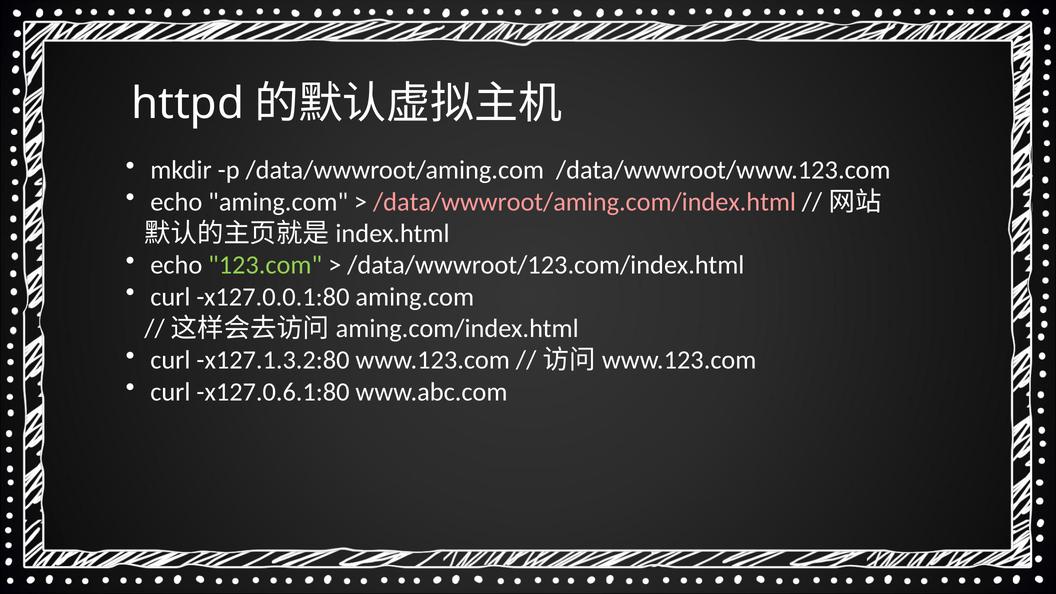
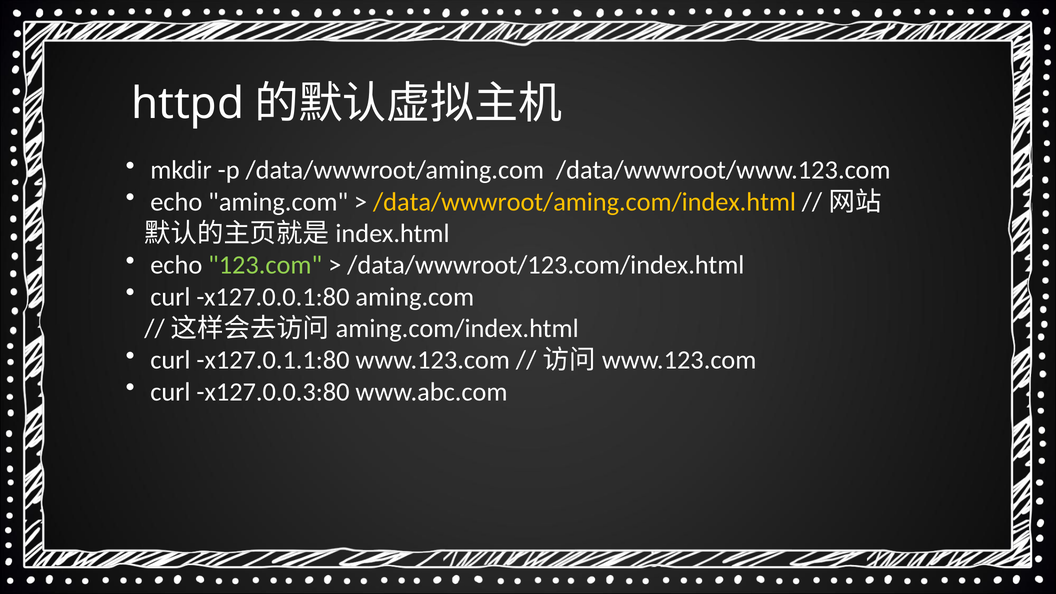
/data/wwwroot/aming.com/index.html colour: pink -> yellow
x127.1.3.2:80: x127.1.3.2:80 -> x127.0.1.1:80
x127.0.6.1:80: x127.0.6.1:80 -> x127.0.0.3:80
